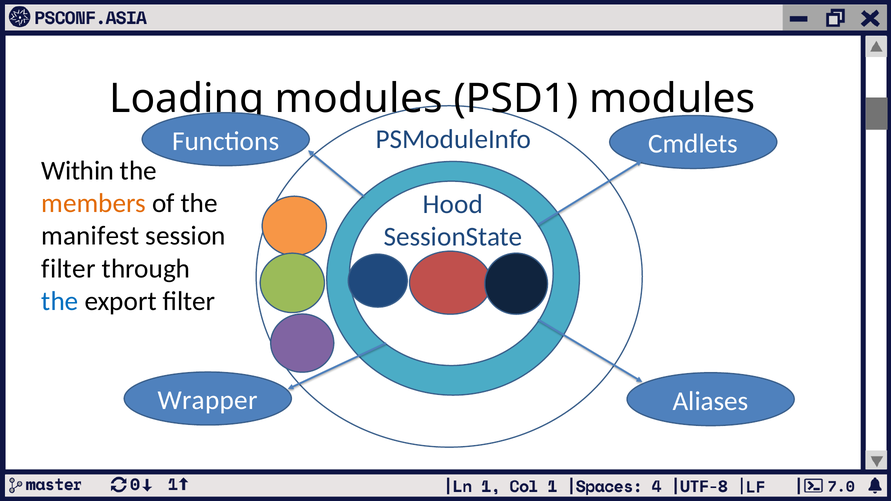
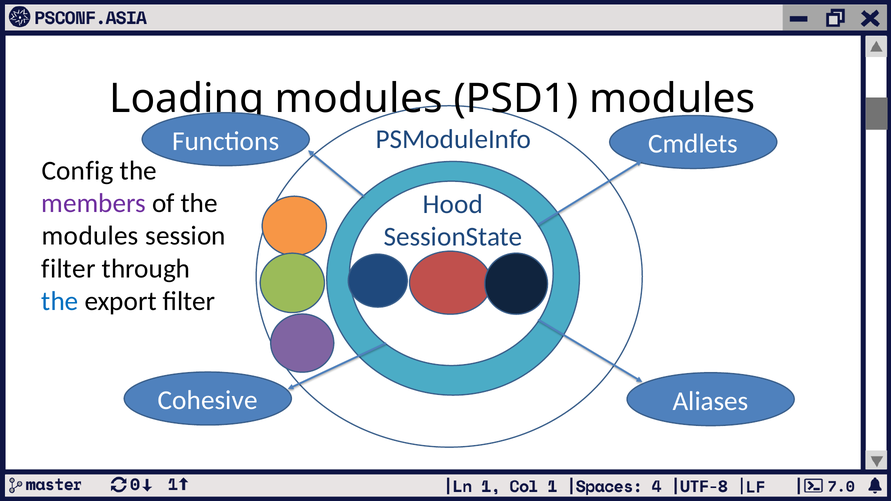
Within: Within -> Config
members colour: orange -> purple
manifest at (90, 236): manifest -> modules
Wrapper: Wrapper -> Cohesive
